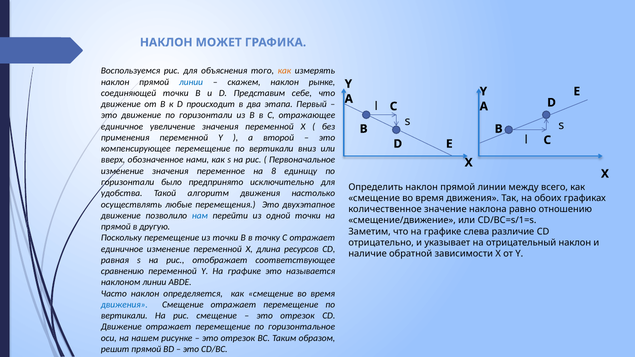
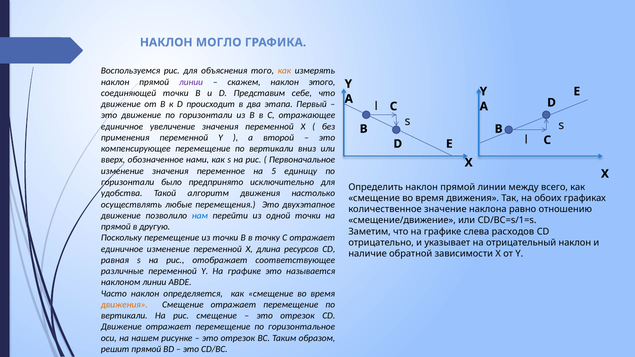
МОЖЕТ: МОЖЕТ -> МОГЛО
линии at (191, 82) colour: blue -> purple
рынке: рынке -> этого
8: 8 -> 5
различие: различие -> расходов
сравнению: сравнению -> различные
движения at (124, 305) colour: blue -> orange
